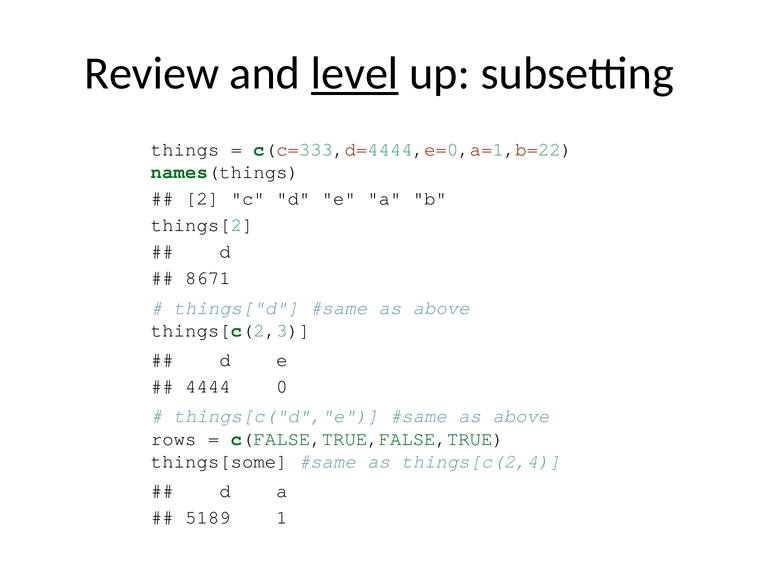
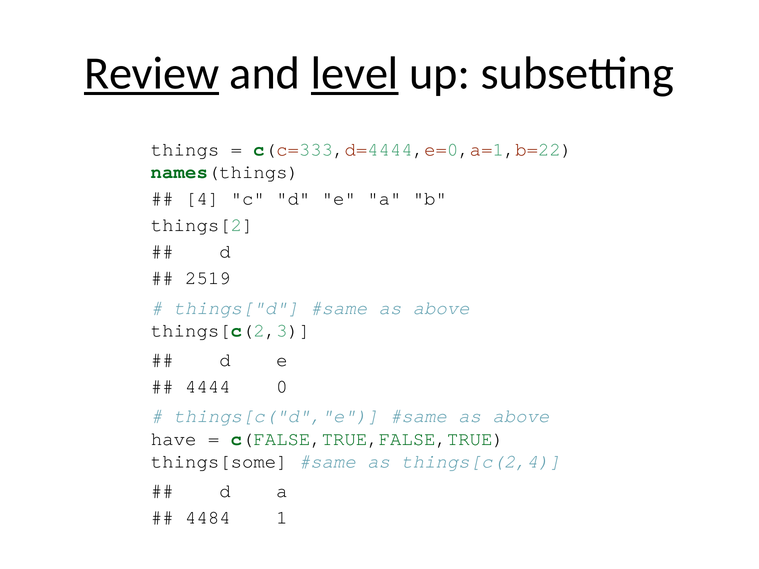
Review underline: none -> present
2: 2 -> 4
8671: 8671 -> 2519
rows: rows -> have
5189: 5189 -> 4484
